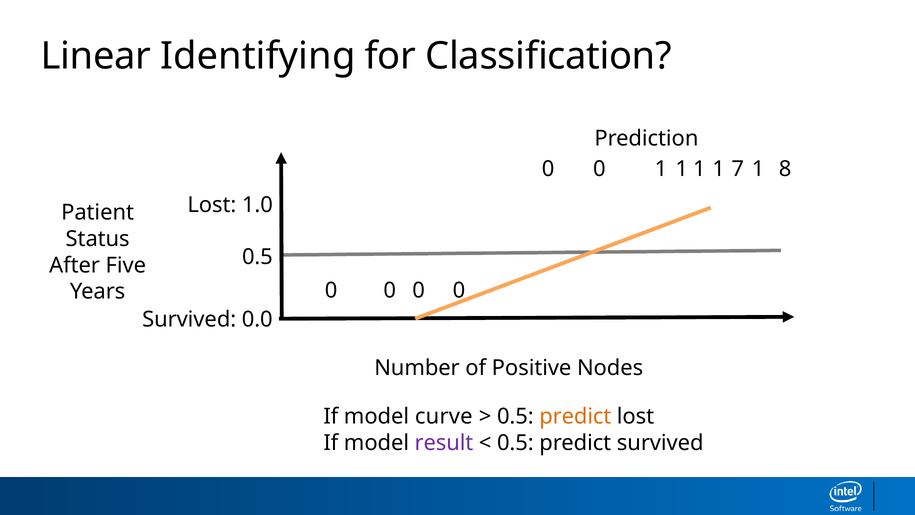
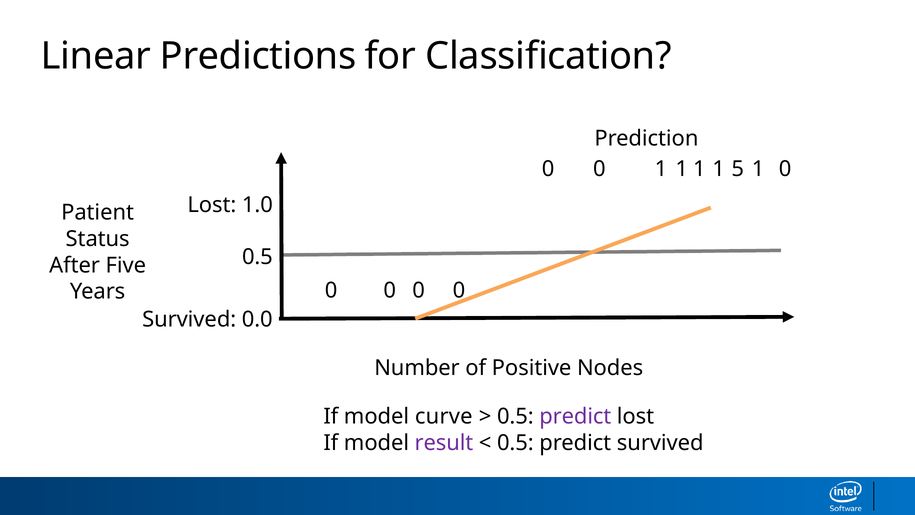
Identifying: Identifying -> Predictions
7: 7 -> 5
1 8: 8 -> 0
predict at (575, 416) colour: orange -> purple
